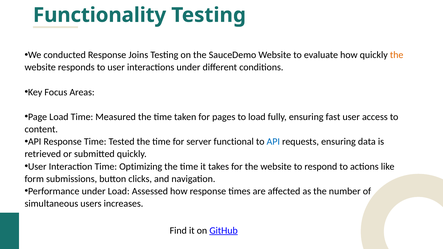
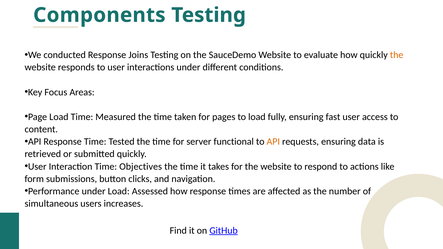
Functionality: Functionality -> Components
API at (273, 142) colour: blue -> orange
Optimizing: Optimizing -> Objectives
